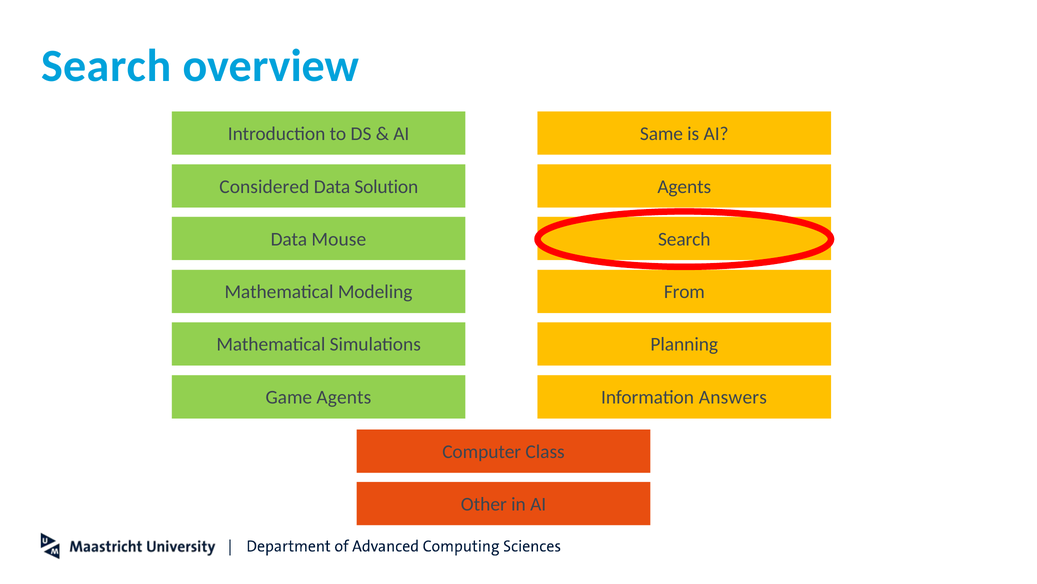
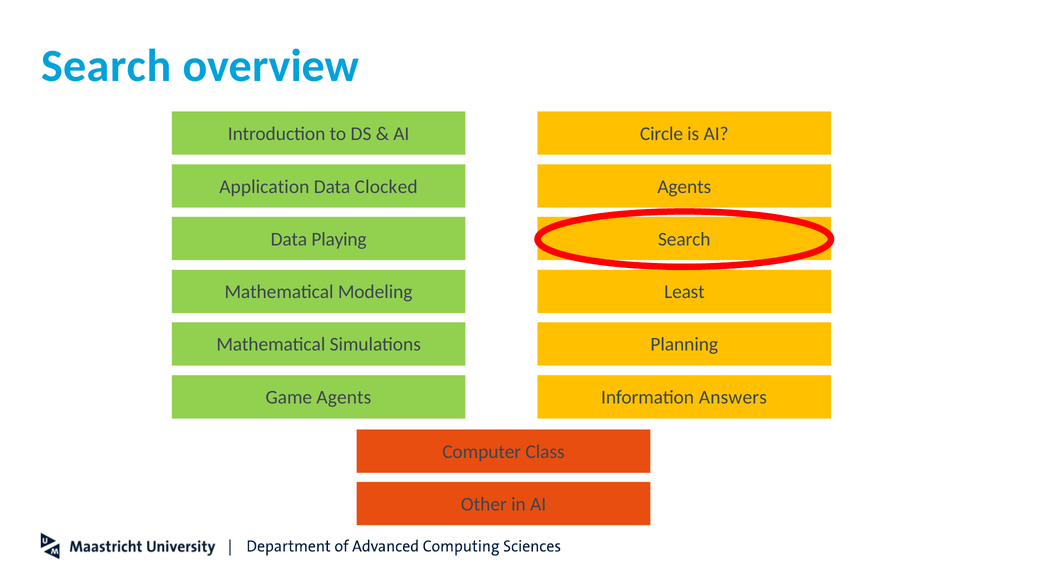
Same: Same -> Circle
Considered: Considered -> Application
Solution: Solution -> Clocked
Mouse: Mouse -> Playing
From: From -> Least
